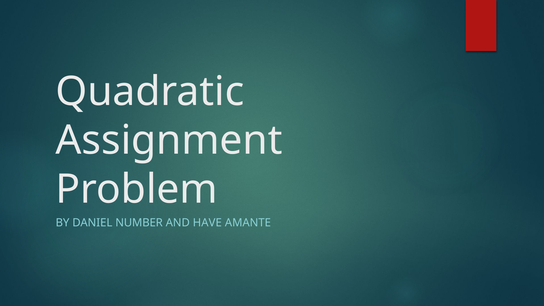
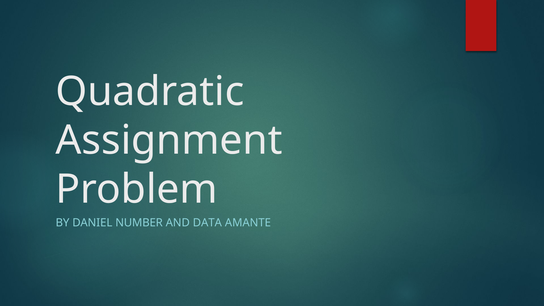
HAVE: HAVE -> DATA
